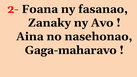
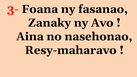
2-: 2- -> 3-
Gaga-maharavo: Gaga-maharavo -> Resy-maharavo
